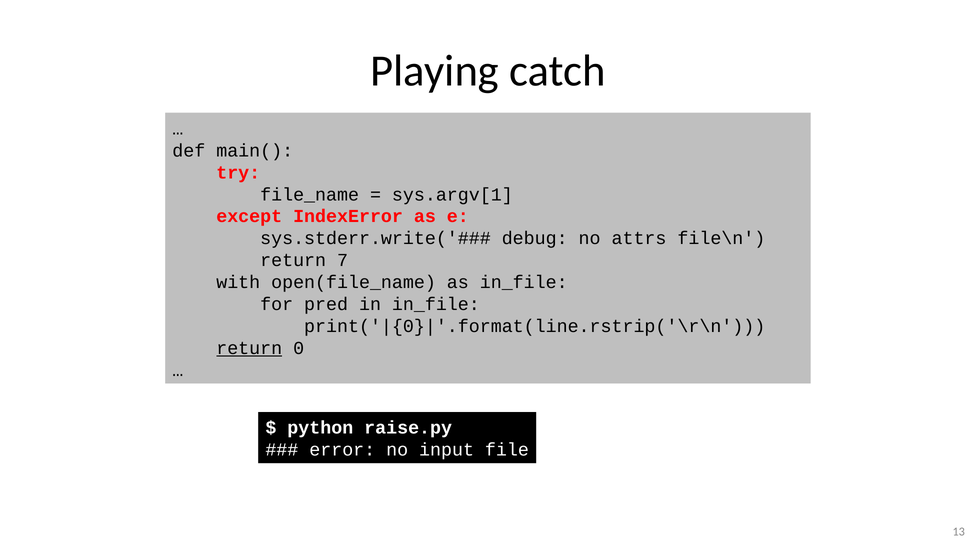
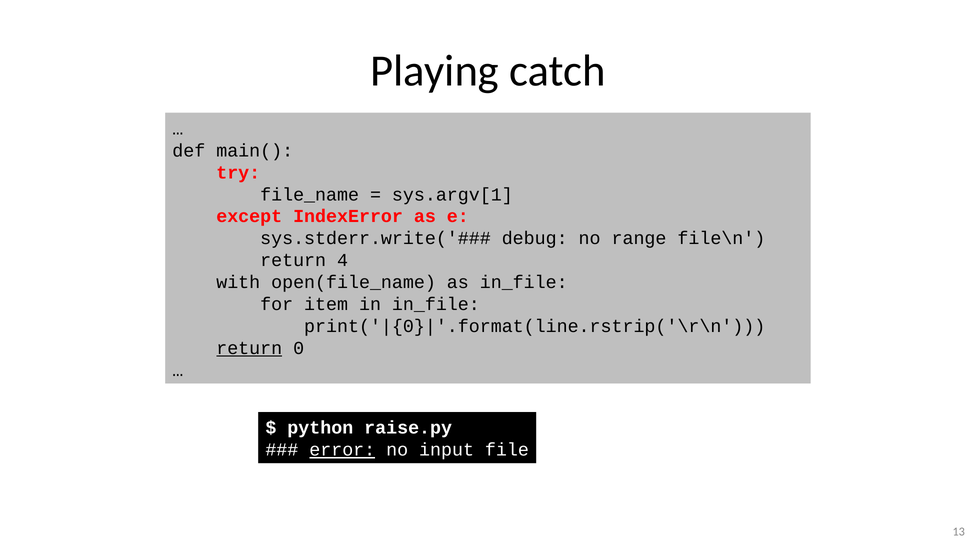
attrs: attrs -> range
7: 7 -> 4
pred: pred -> item
error underline: none -> present
